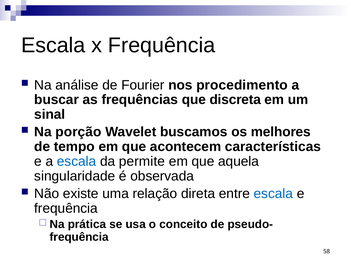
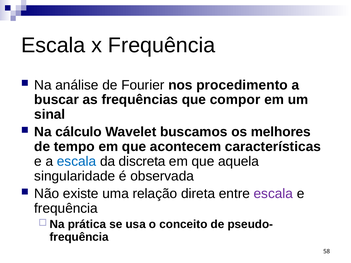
discreta: discreta -> compor
porção: porção -> cálculo
permite: permite -> discreta
escala at (273, 194) colour: blue -> purple
